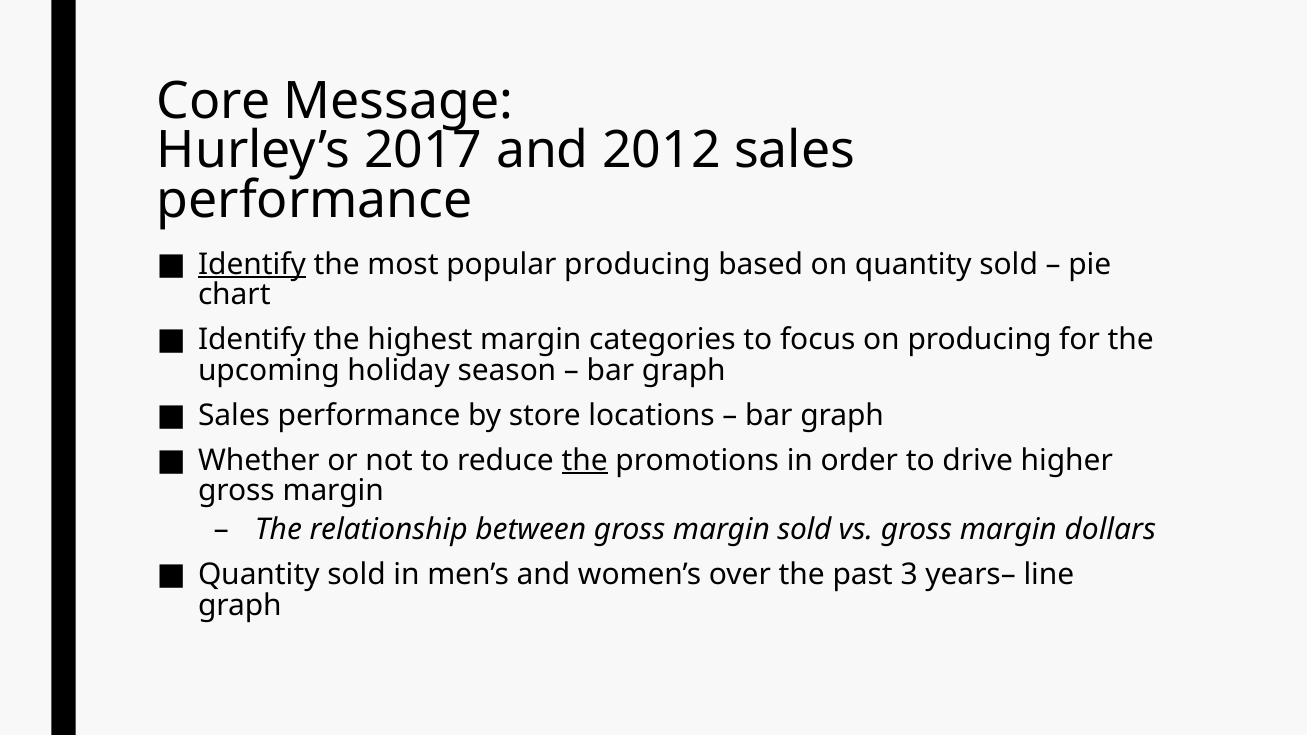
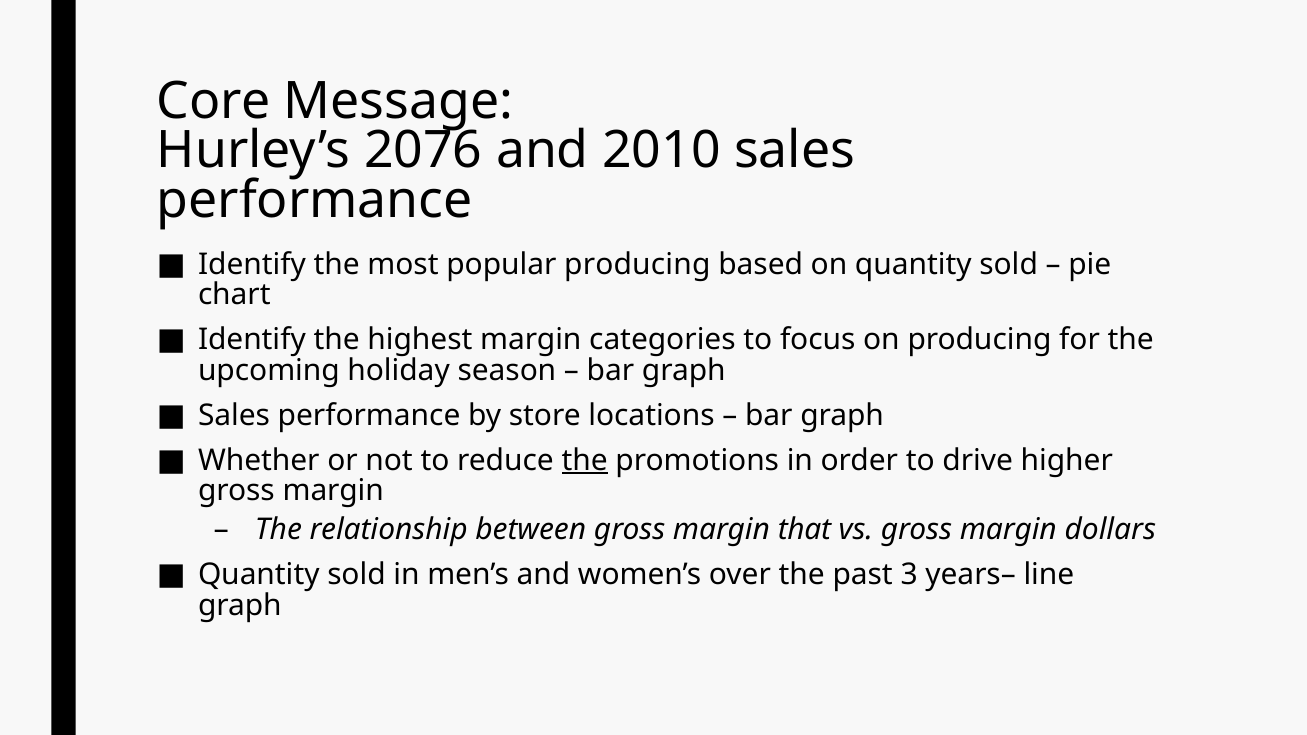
2017: 2017 -> 2076
2012: 2012 -> 2010
Identify at (252, 264) underline: present -> none
margin sold: sold -> that
